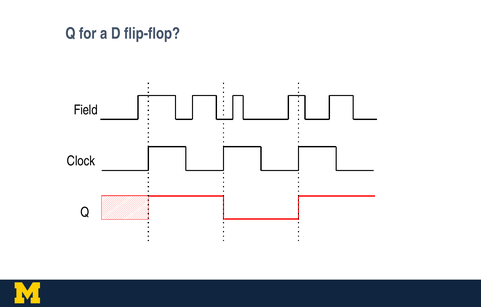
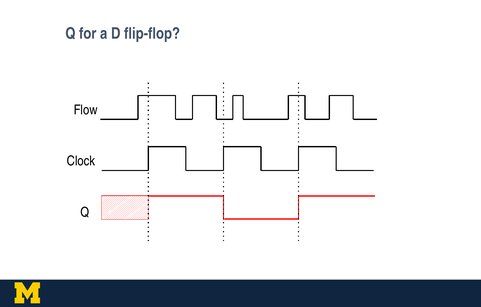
Field: Field -> Flow
